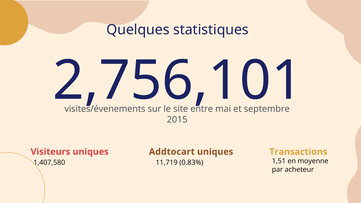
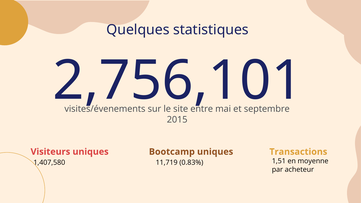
Addtocart: Addtocart -> Bootcamp
